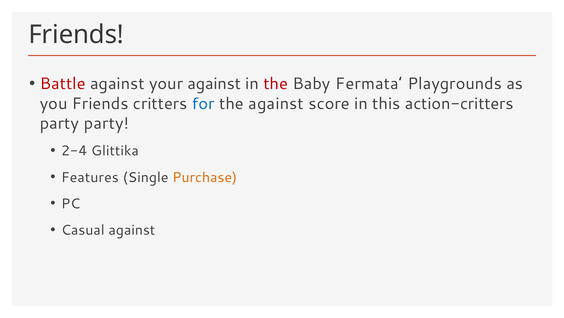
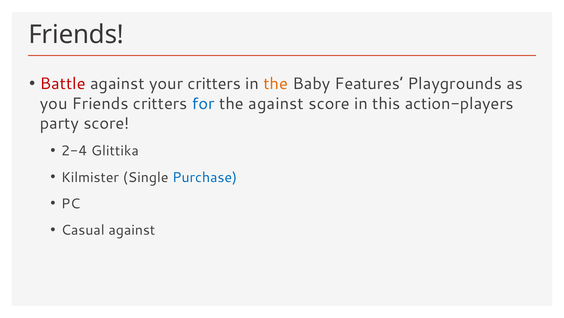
your against: against -> critters
the at (276, 84) colour: red -> orange
Fermata: Fermata -> Features
action-critters: action-critters -> action-players
party party: party -> score
Features: Features -> Kilmister
Purchase colour: orange -> blue
